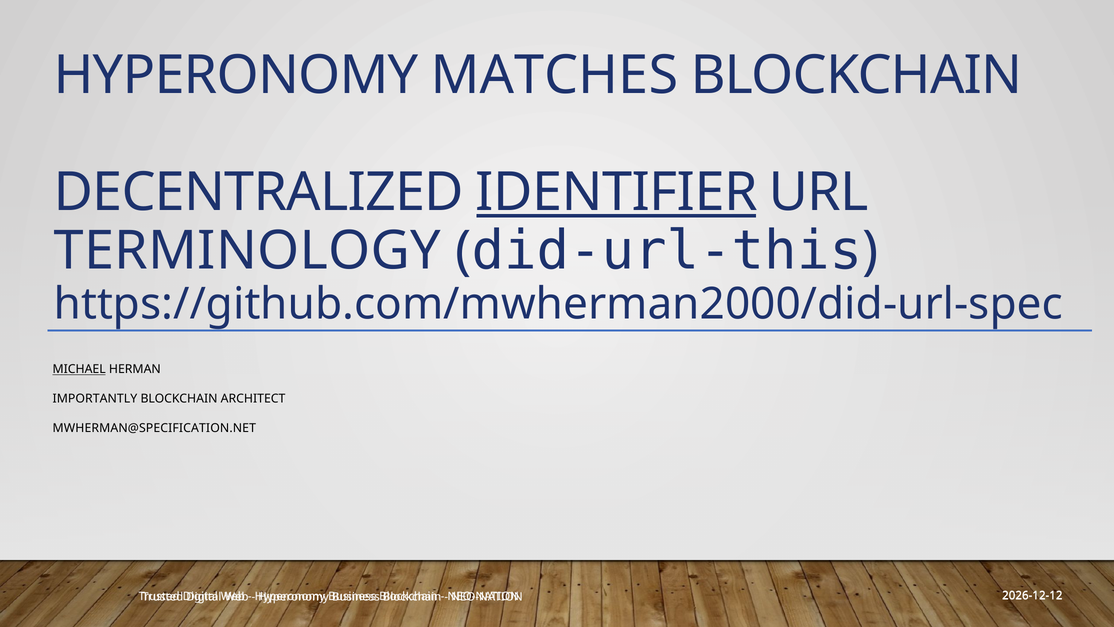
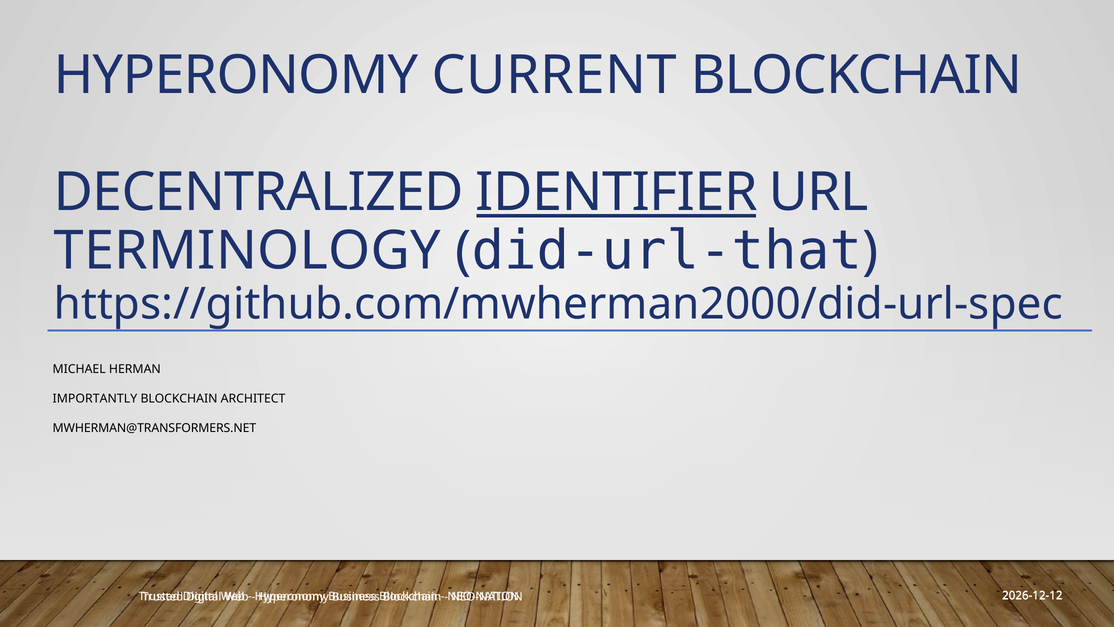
MATCHES: MATCHES -> CURRENT
did-url-this: did-url-this -> did-url-that
MICHAEL underline: present -> none
MWHERMAN@SPECIFICATION.NET: MWHERMAN@SPECIFICATION.NET -> MWHERMAN@TRANSFORMERS.NET
